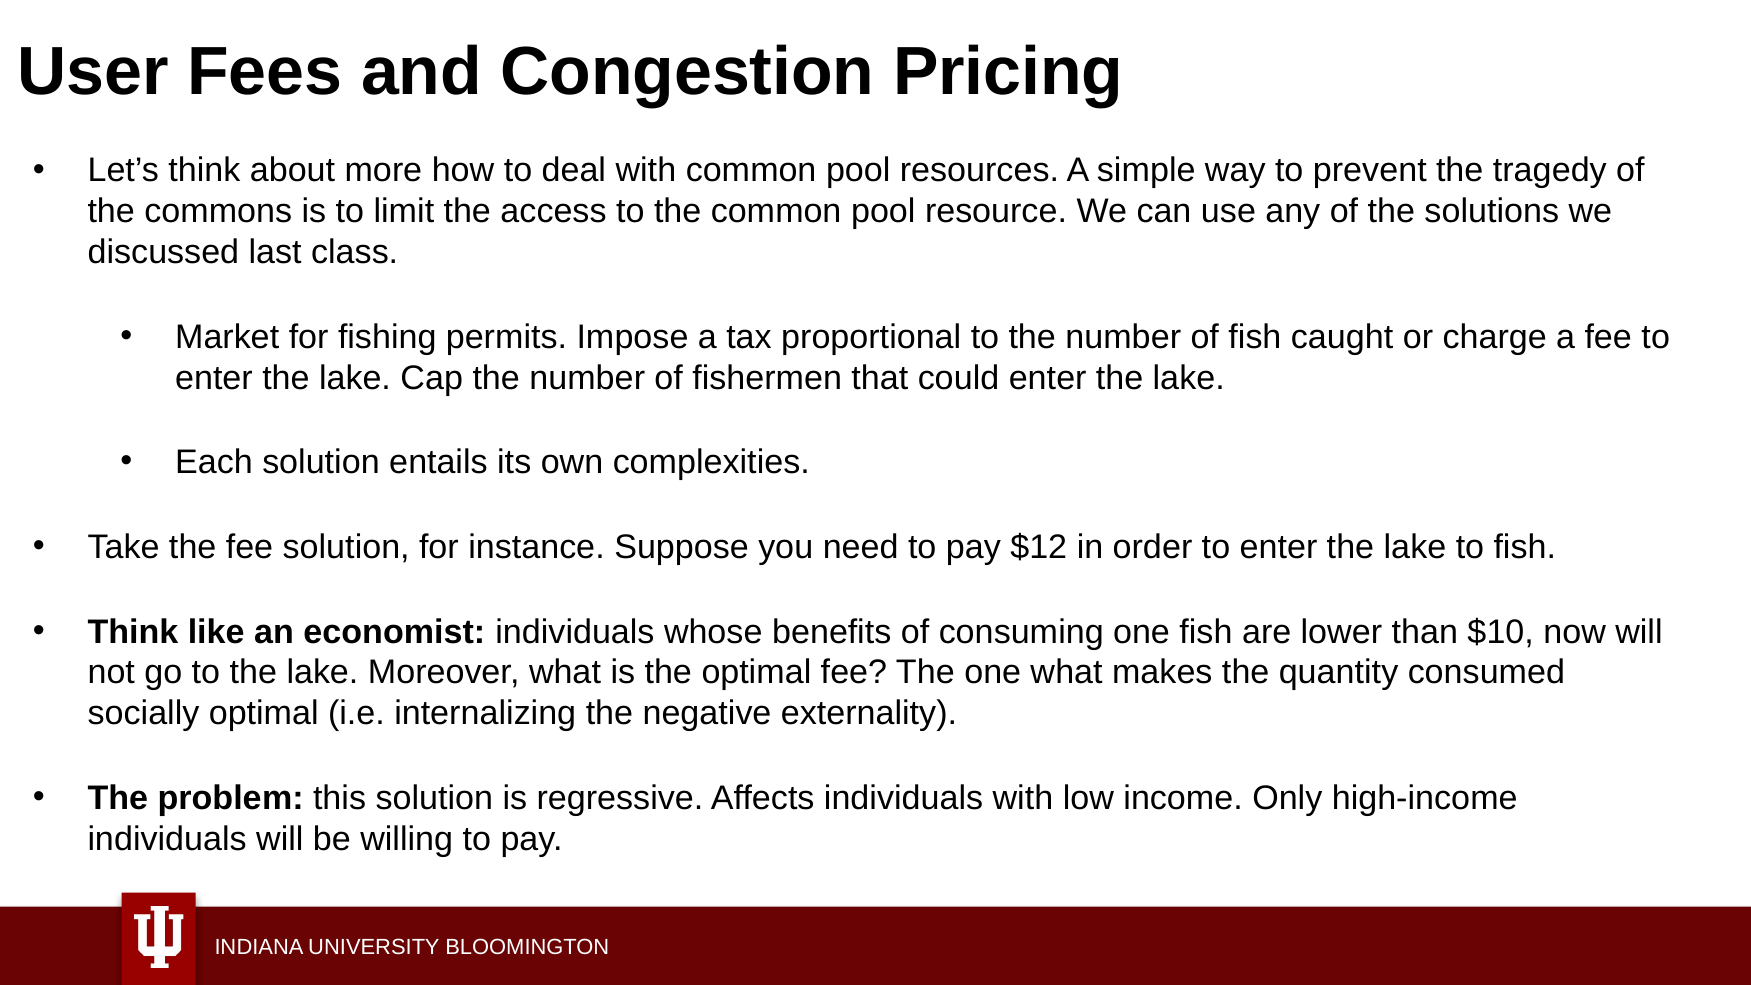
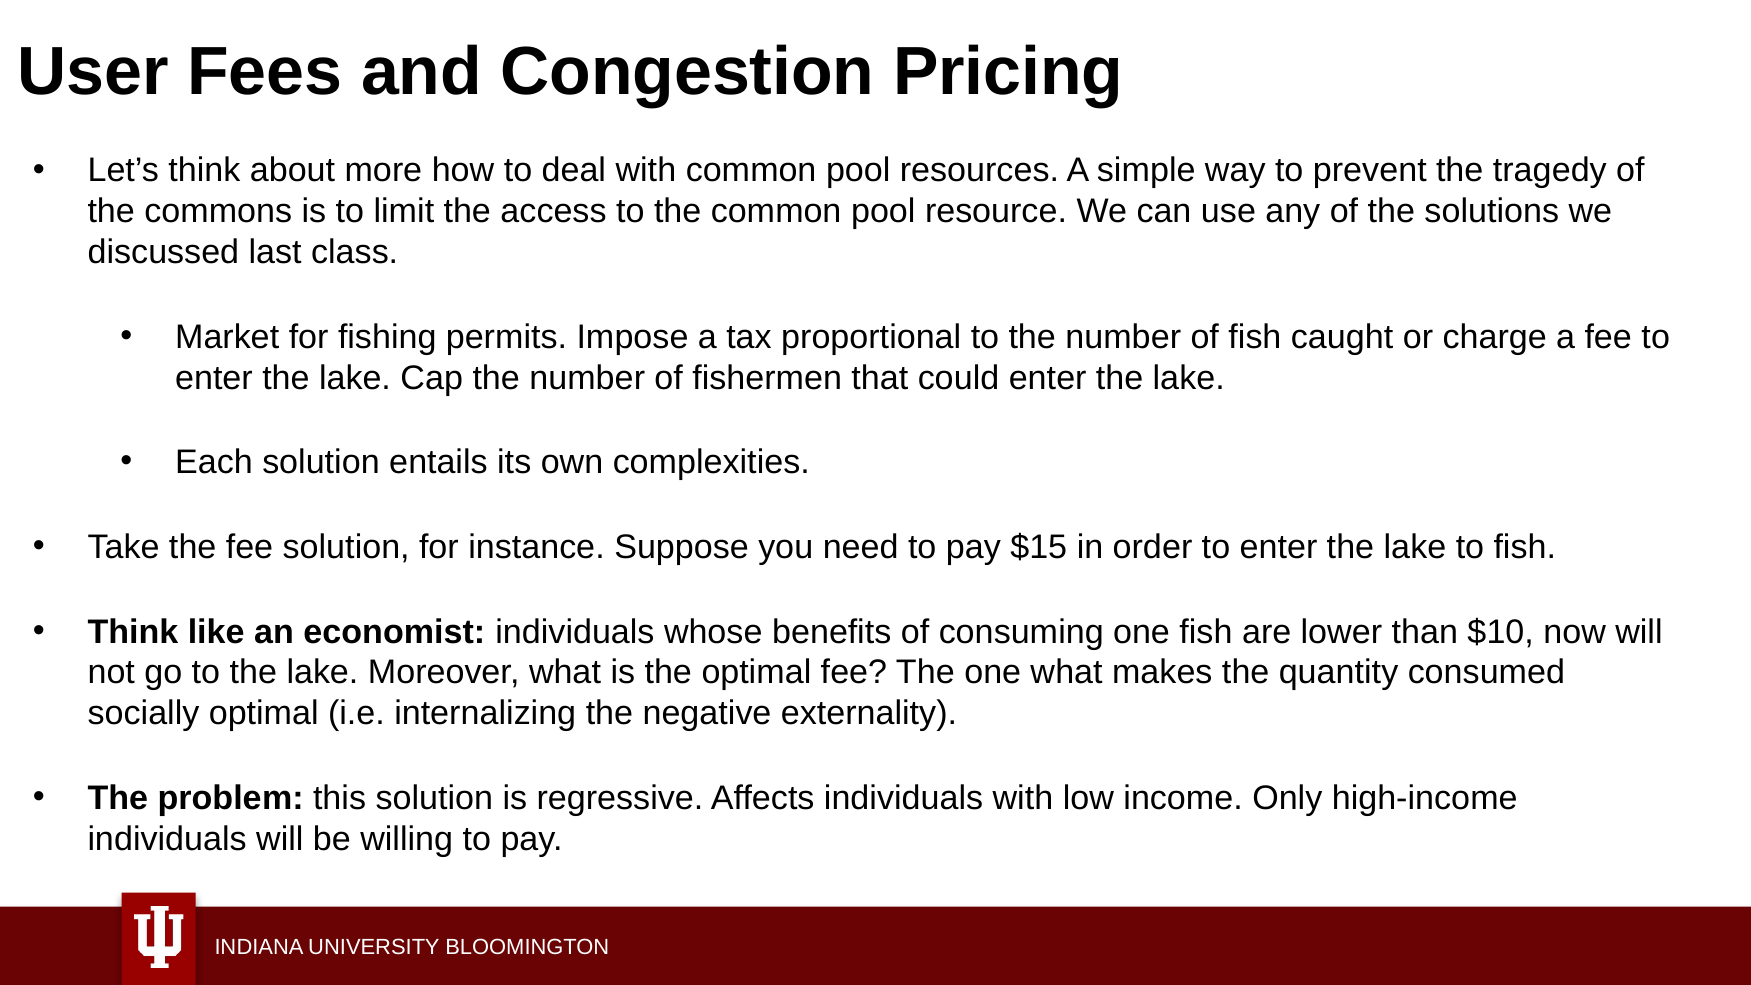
$12: $12 -> $15
